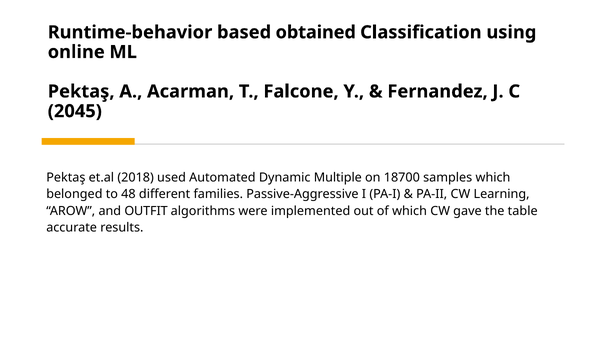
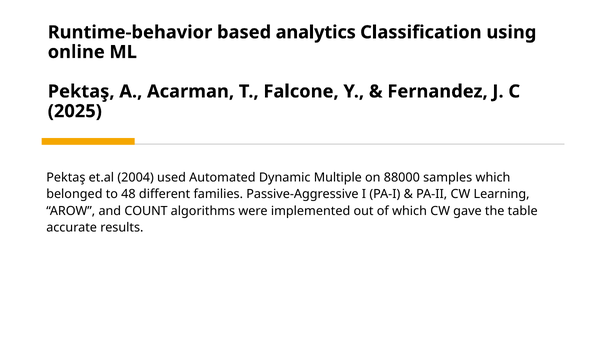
obtained: obtained -> analytics
2045: 2045 -> 2025
2018: 2018 -> 2004
18700: 18700 -> 88000
OUTFIT: OUTFIT -> COUNT
